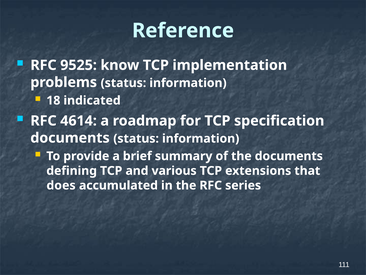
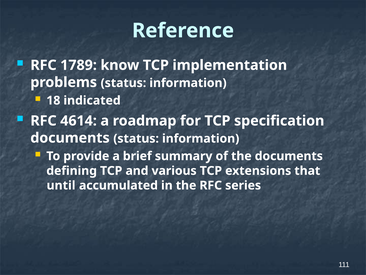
9525: 9525 -> 1789
does: does -> until
